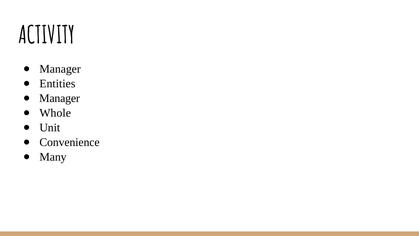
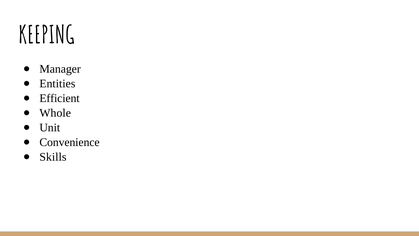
ACTIVITY: ACTIVITY -> KEEPING
Manager at (60, 98): Manager -> Efficient
Many: Many -> Skills
